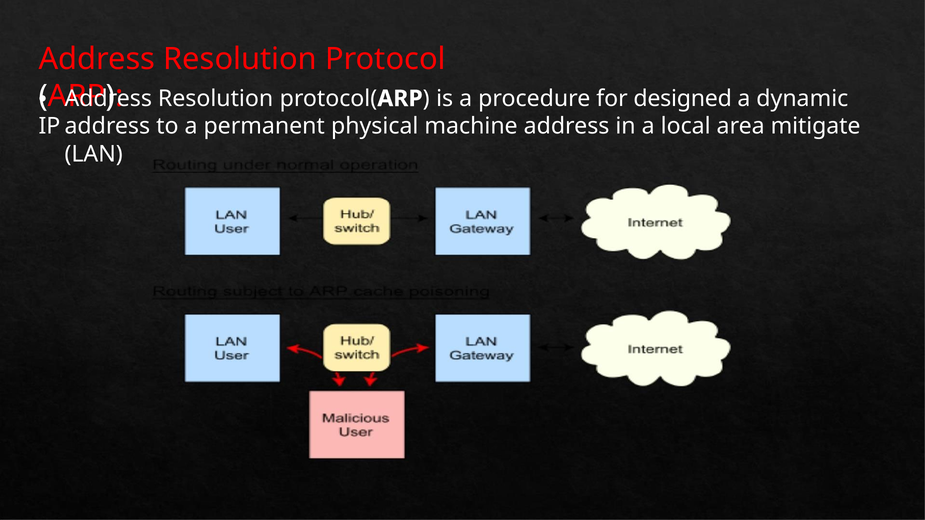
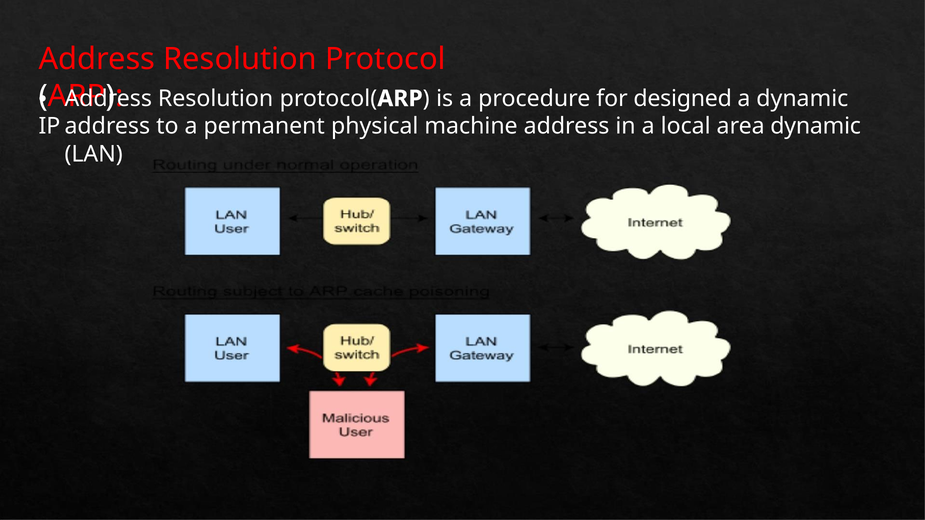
area mitigate: mitigate -> dynamic
